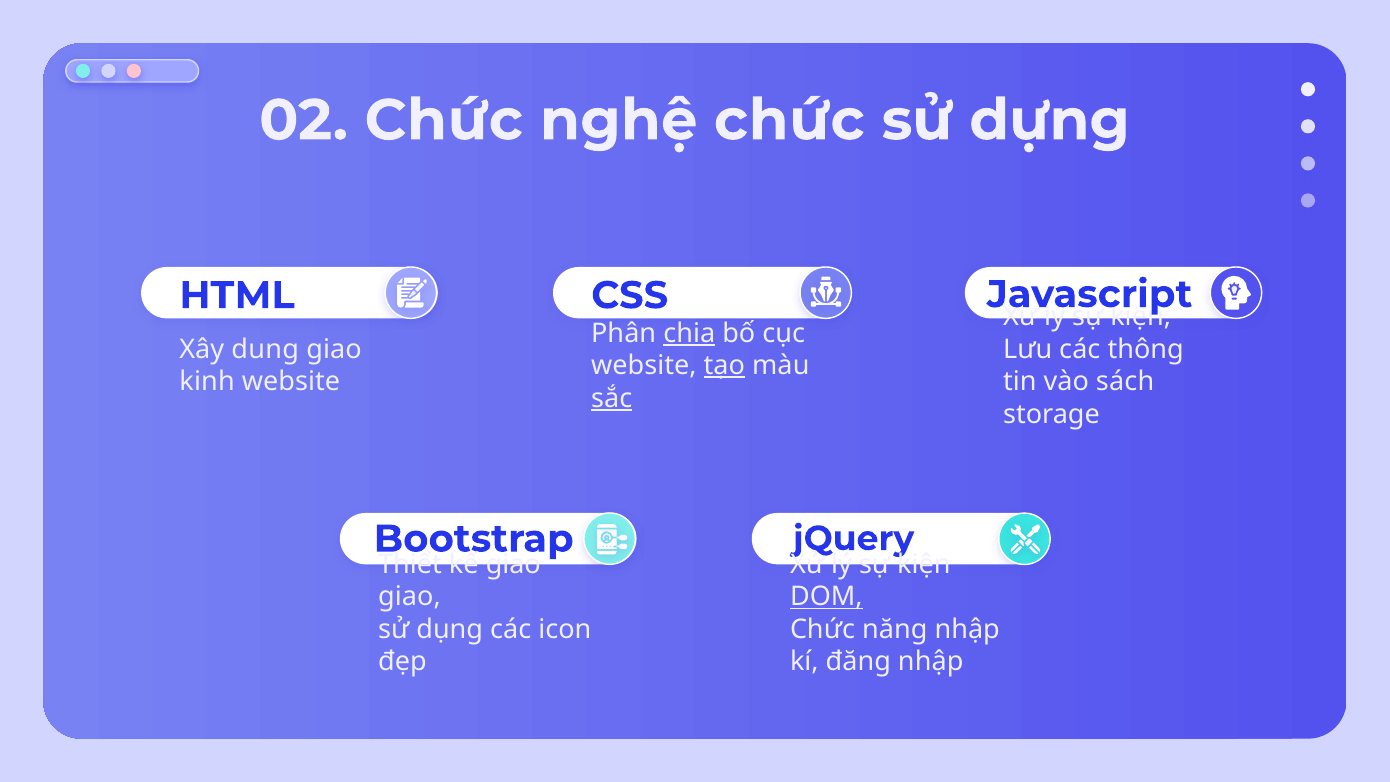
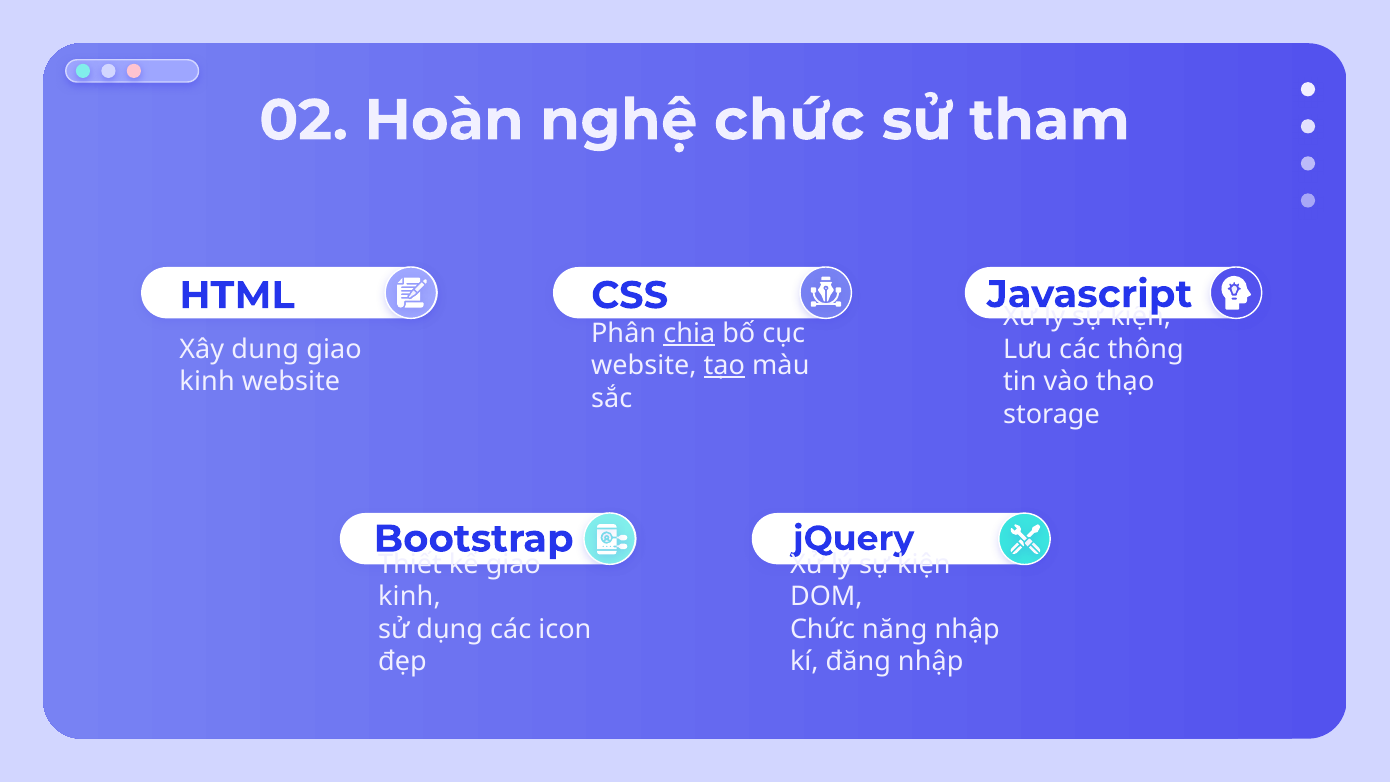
02 Chức: Chức -> Hoàn
dựng: dựng -> tham
sách: sách -> thạo
sắc underline: present -> none
giao at (410, 597): giao -> kinh
DOM underline: present -> none
